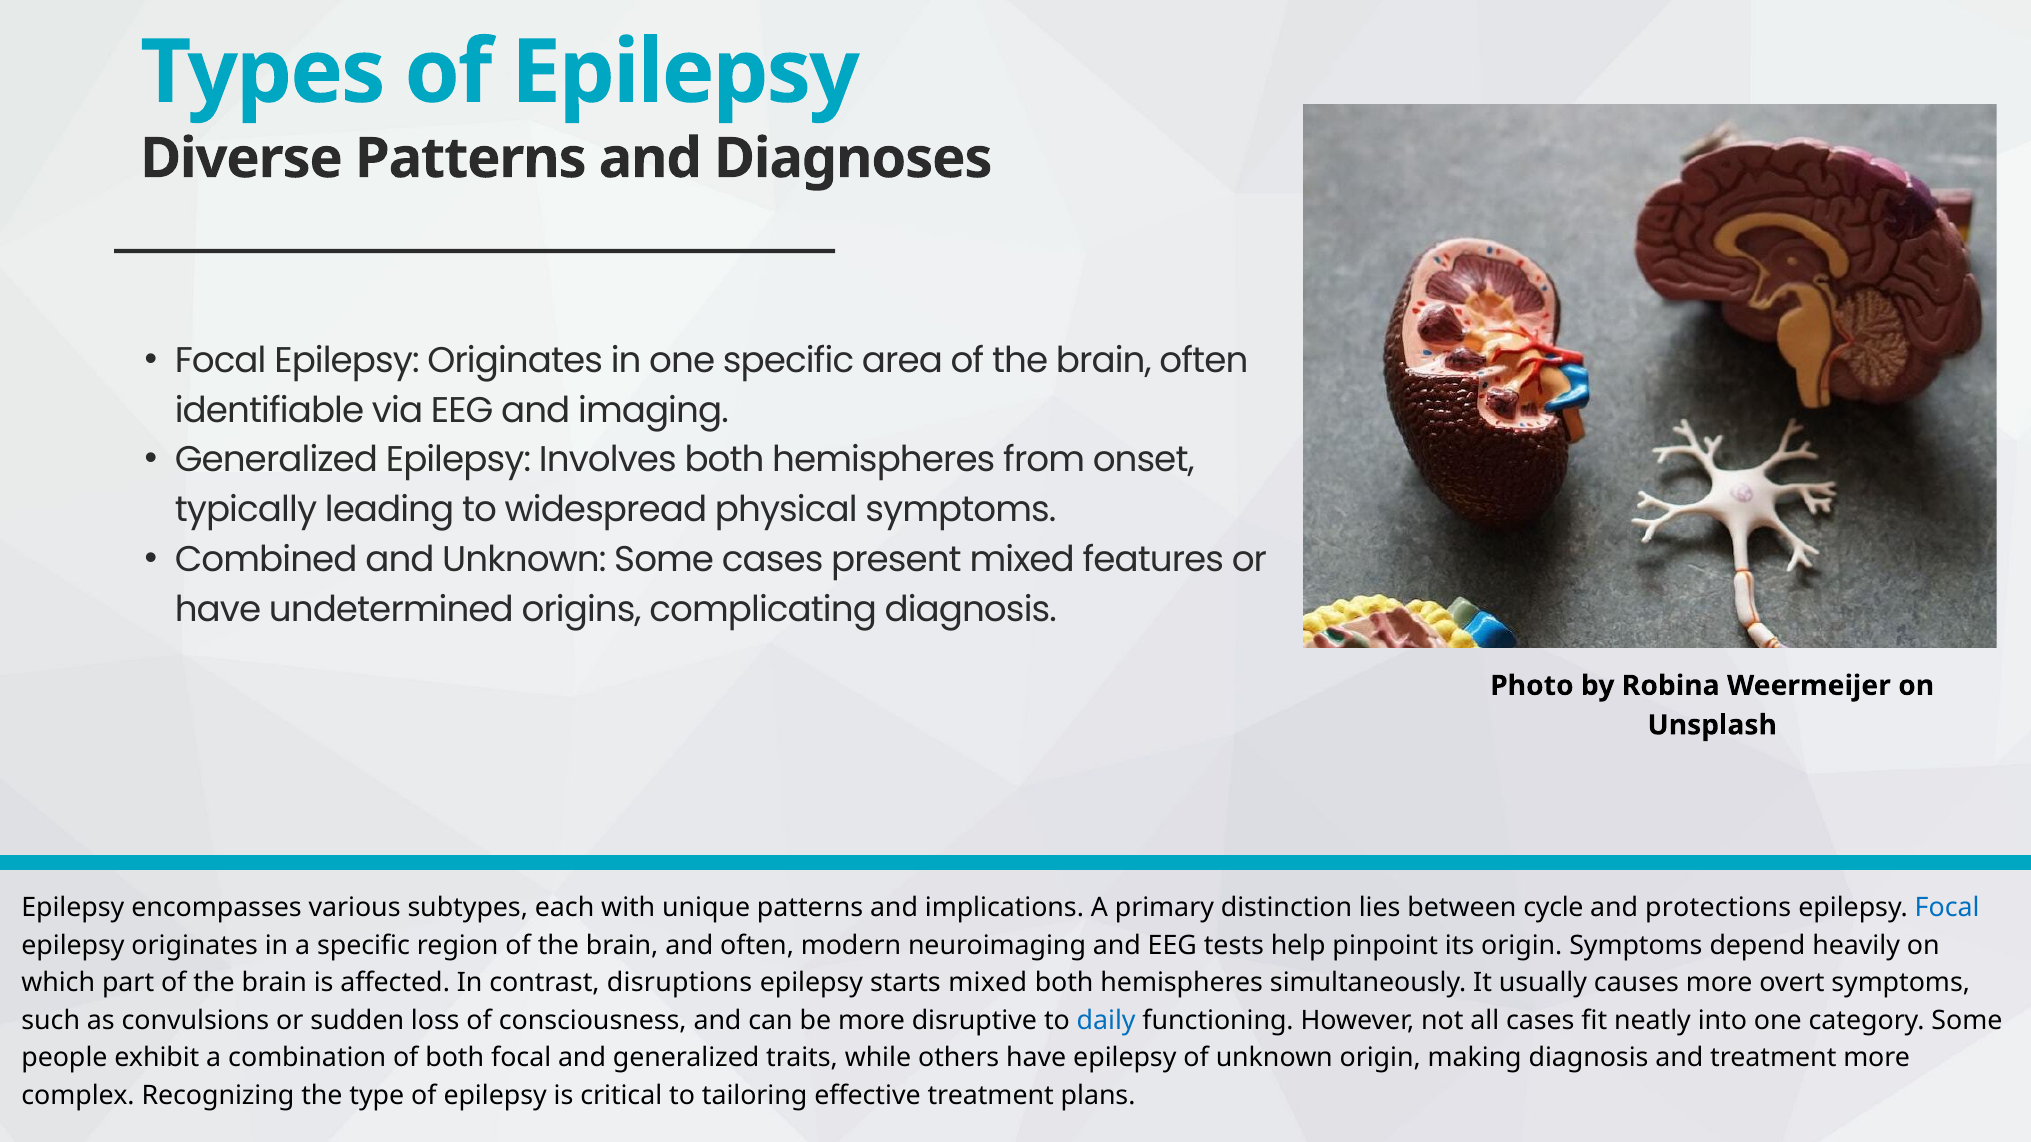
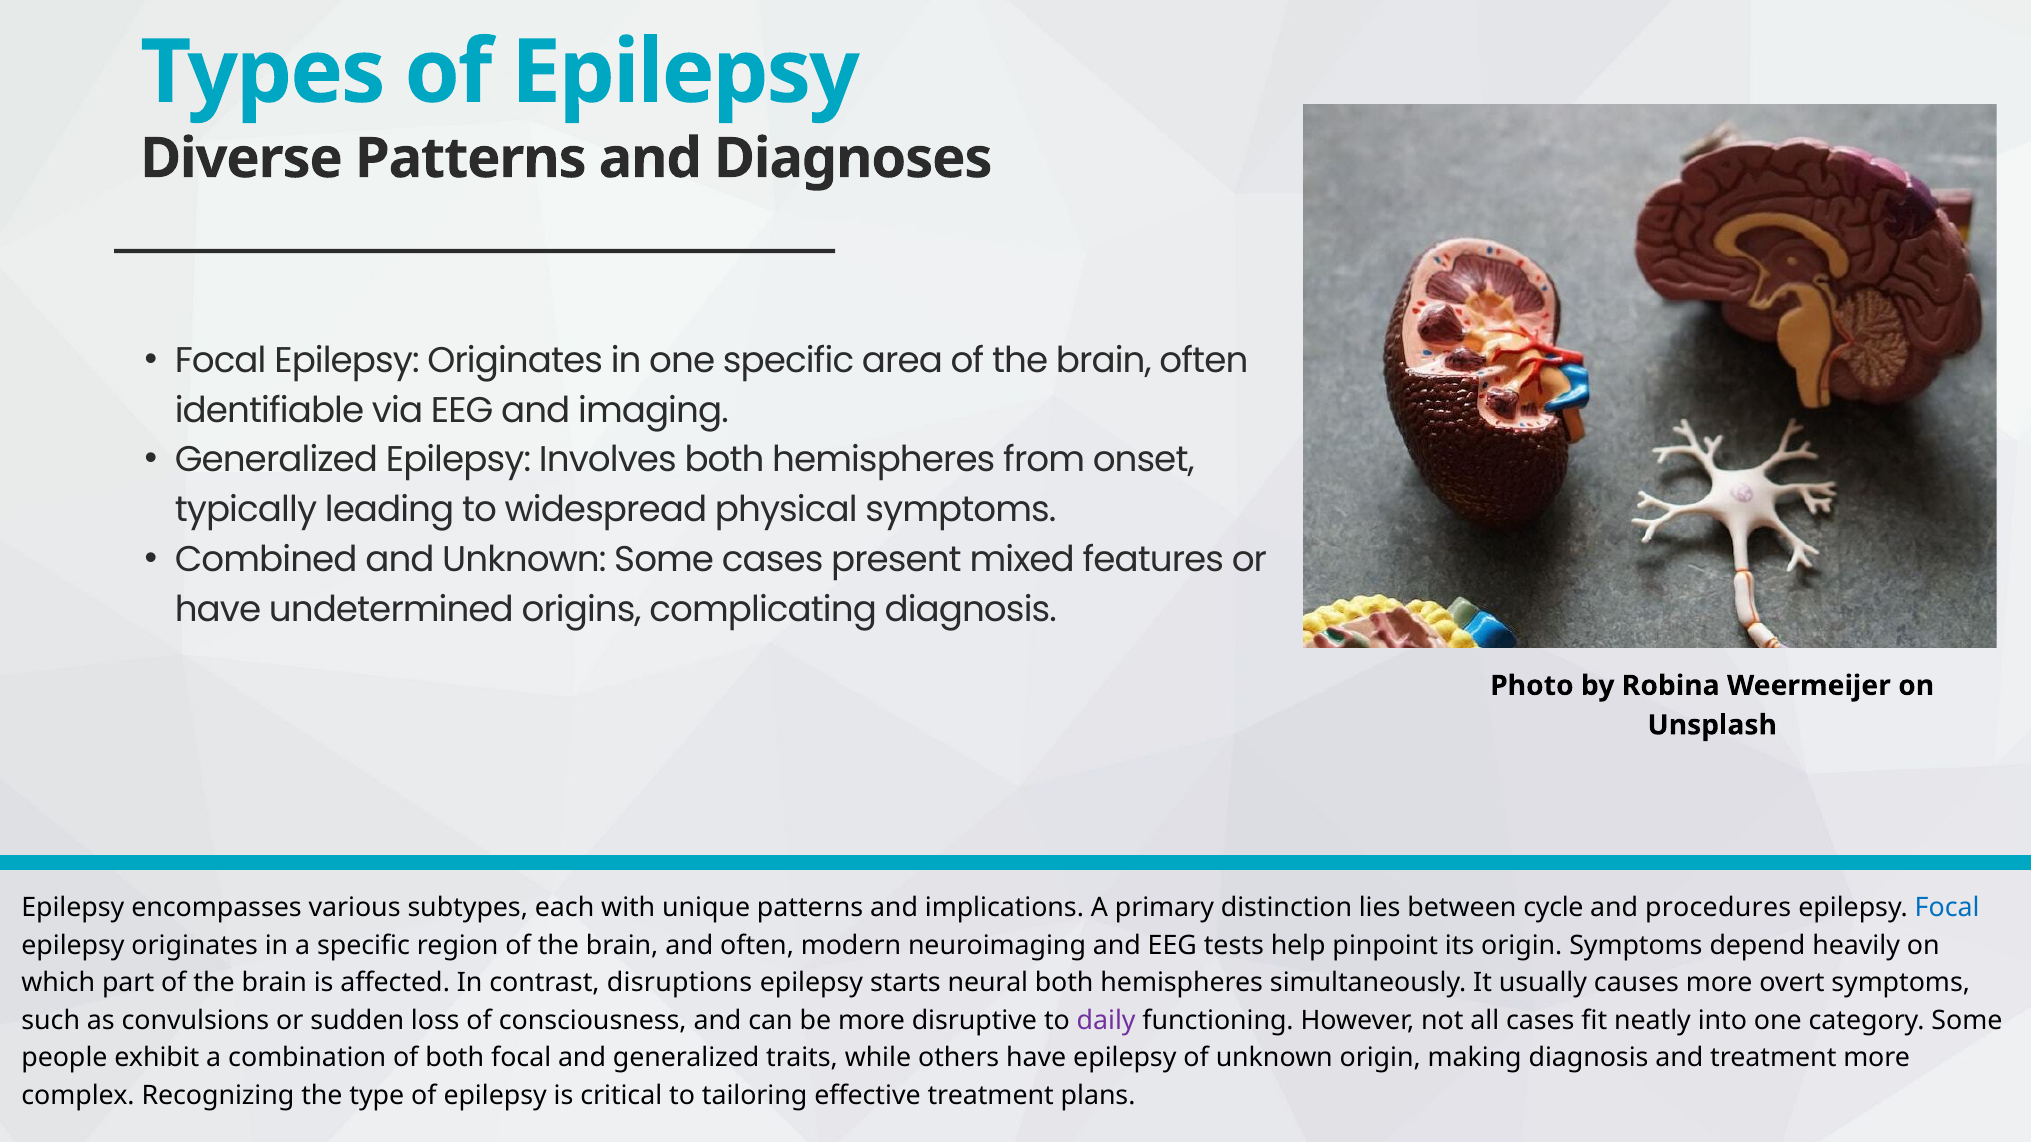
protections: protections -> procedures
starts mixed: mixed -> neural
daily colour: blue -> purple
